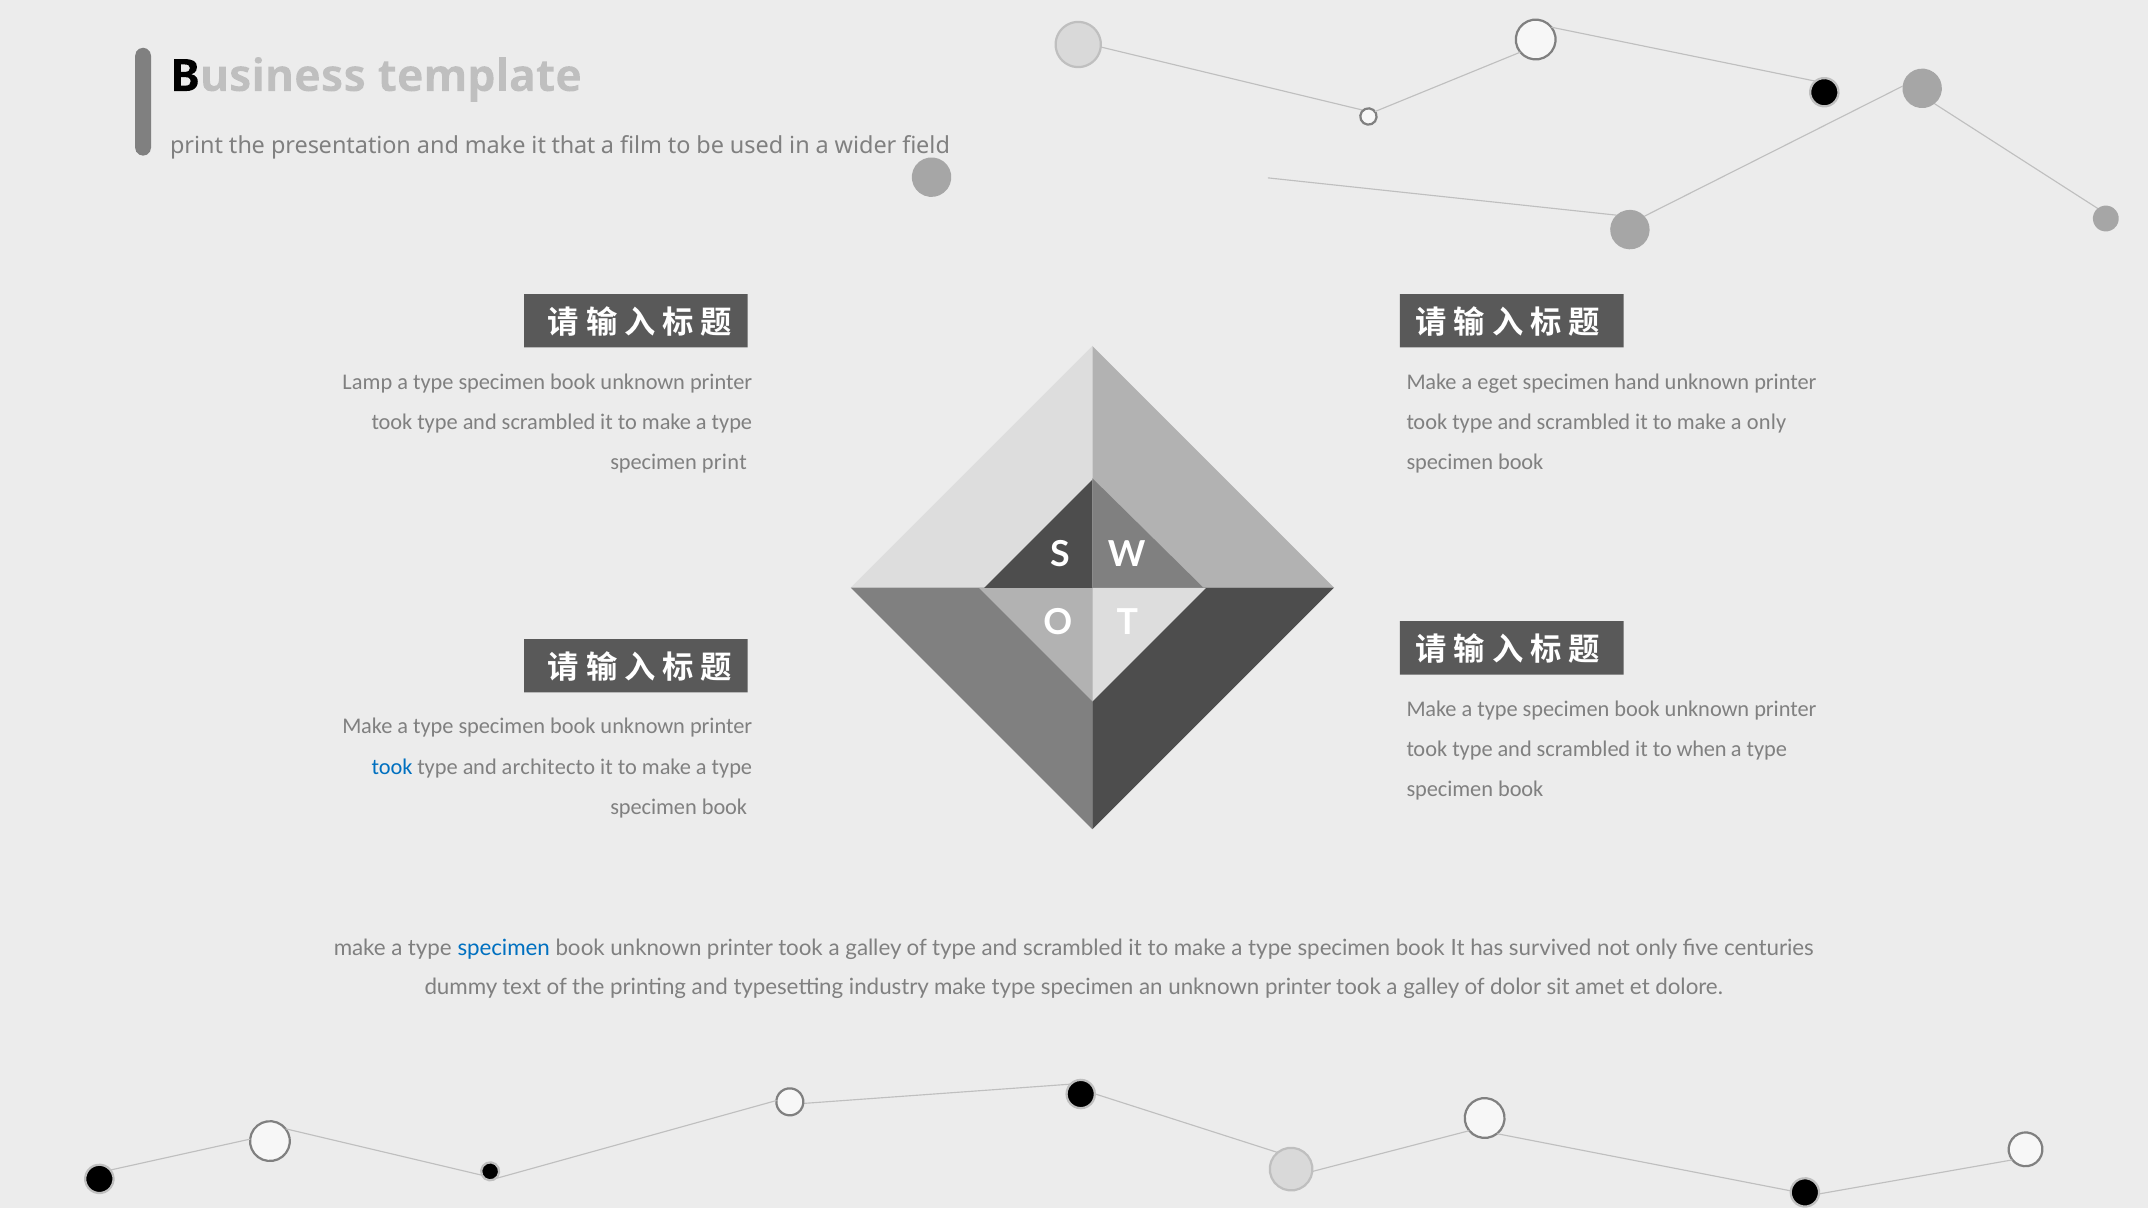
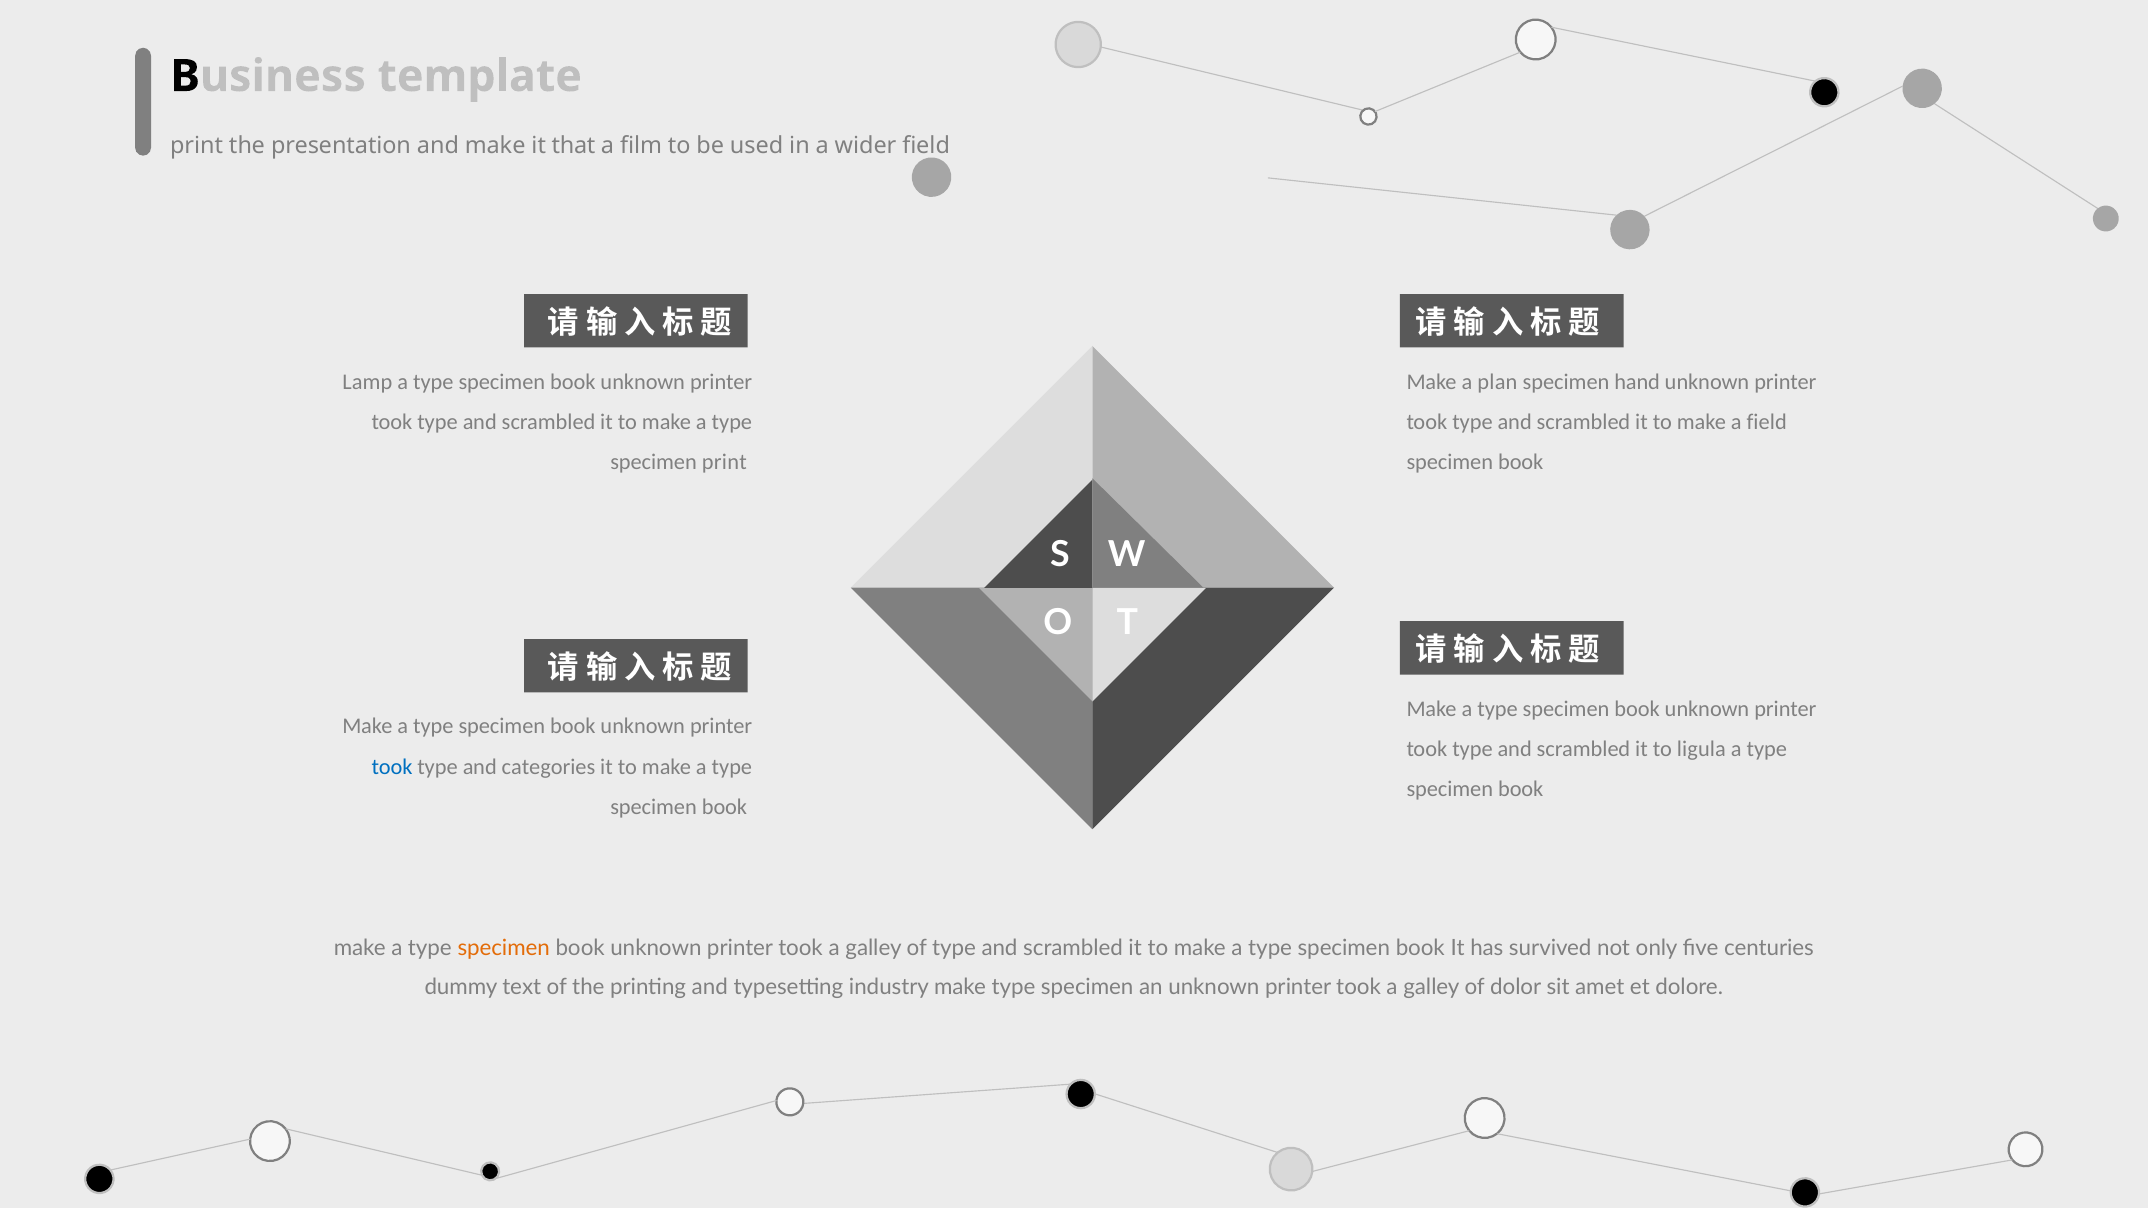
eget: eget -> plan
a only: only -> field
when: when -> ligula
architecto: architecto -> categories
specimen at (504, 949) colour: blue -> orange
